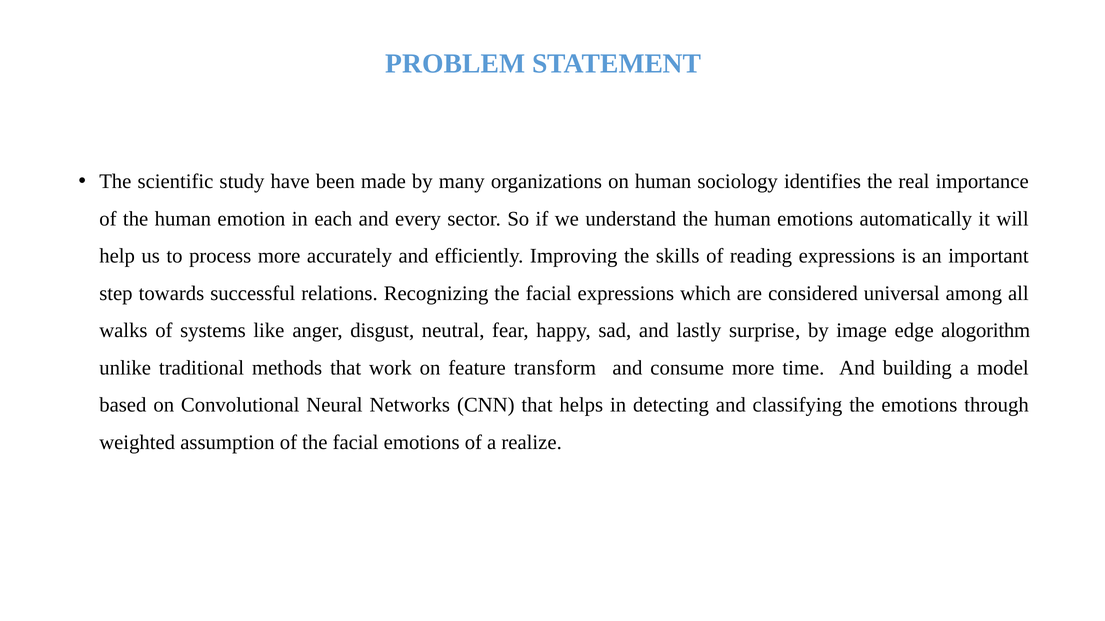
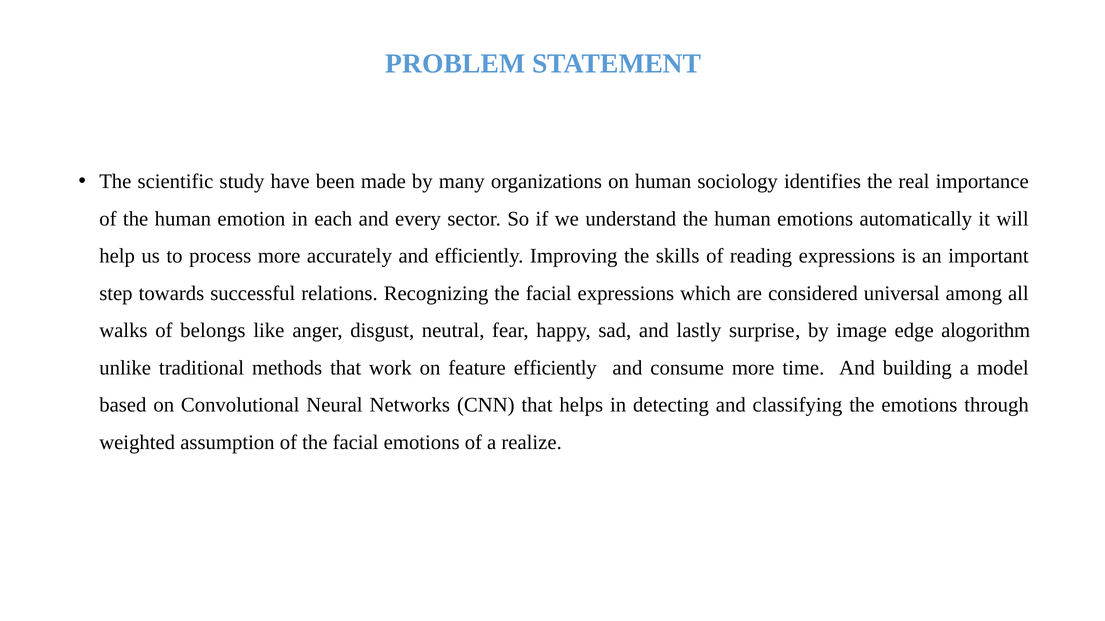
systems: systems -> belongs
feature transform: transform -> efficiently
